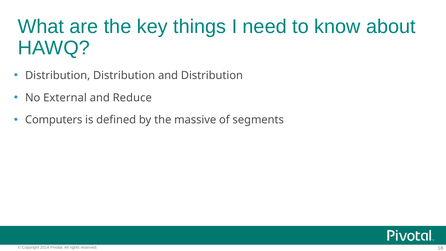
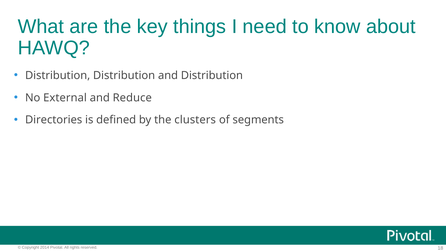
Computers: Computers -> Directories
massive: massive -> clusters
